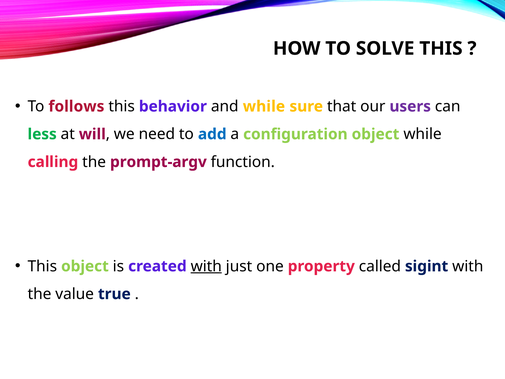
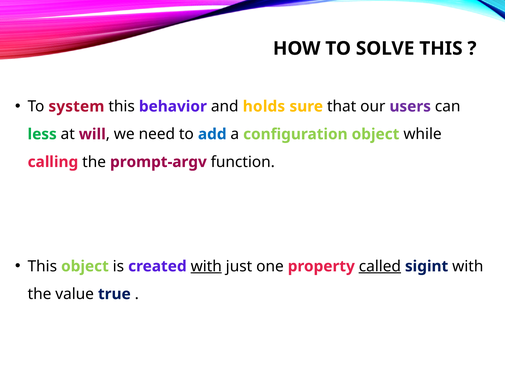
follows: follows -> system
and while: while -> holds
called underline: none -> present
